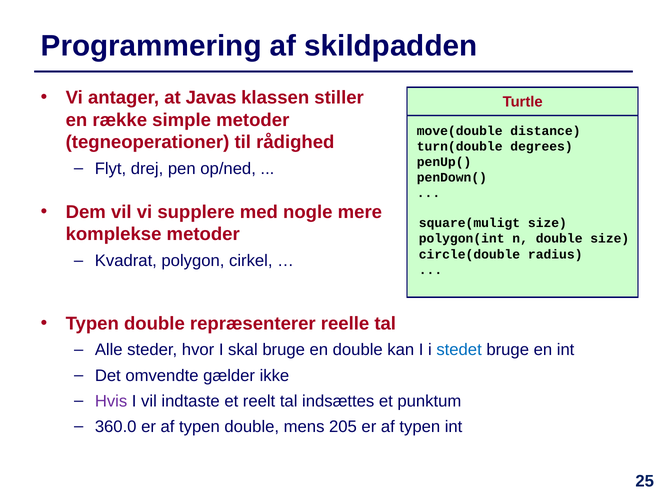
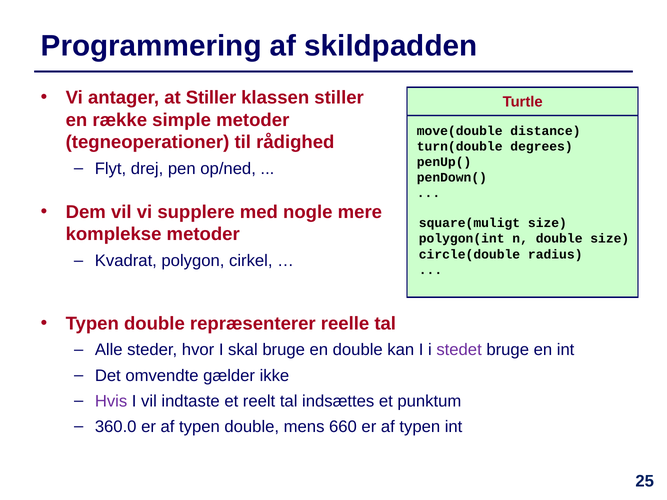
at Javas: Javas -> Stiller
stedet colour: blue -> purple
205: 205 -> 660
